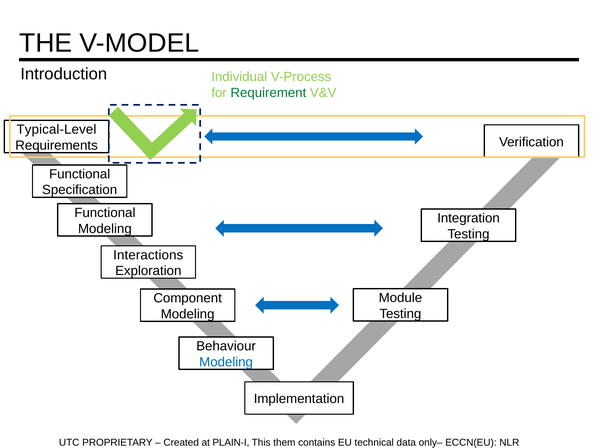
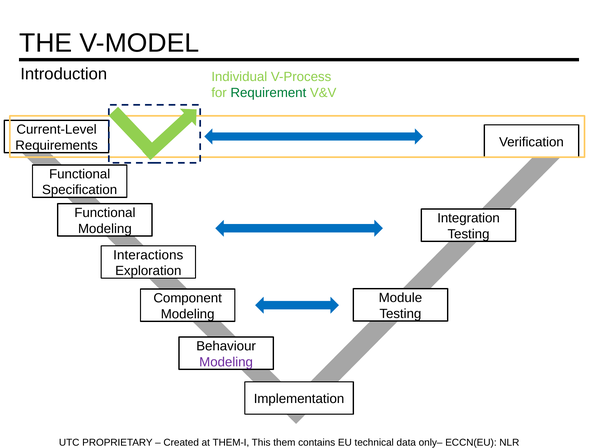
Typical-Level: Typical-Level -> Current-Level
Modeling at (226, 363) colour: blue -> purple
PLAIN-I: PLAIN-I -> THEM-I
